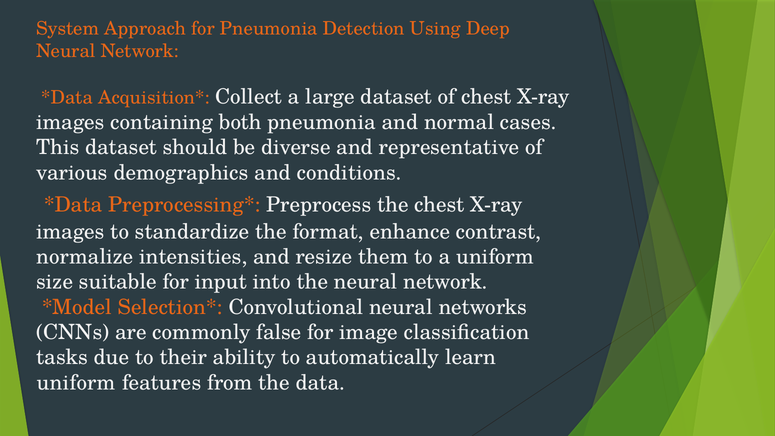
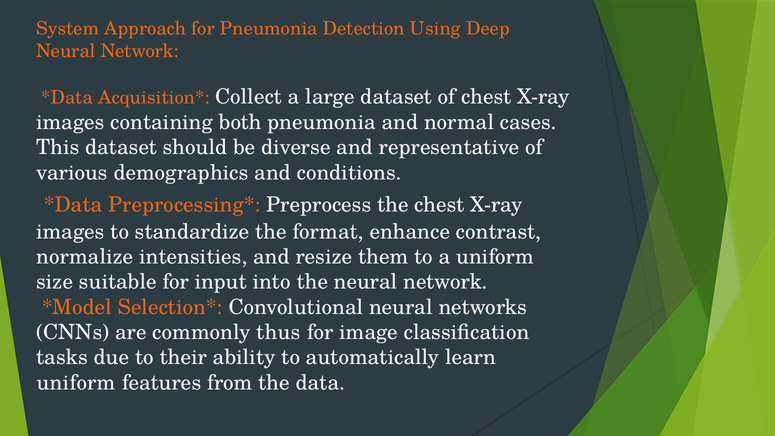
false: false -> thus
